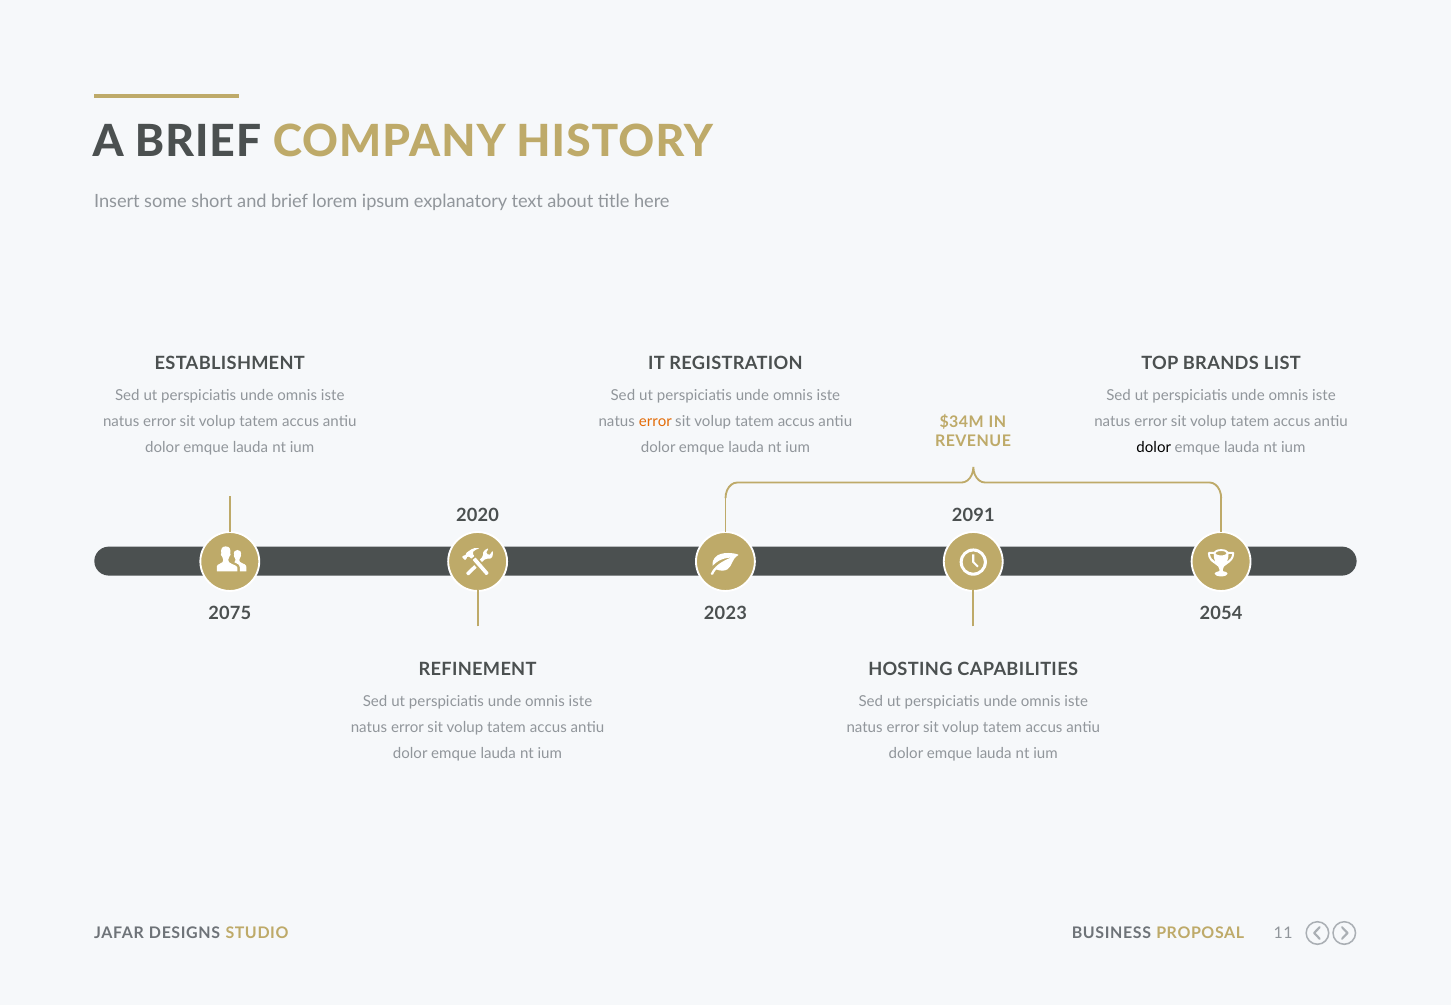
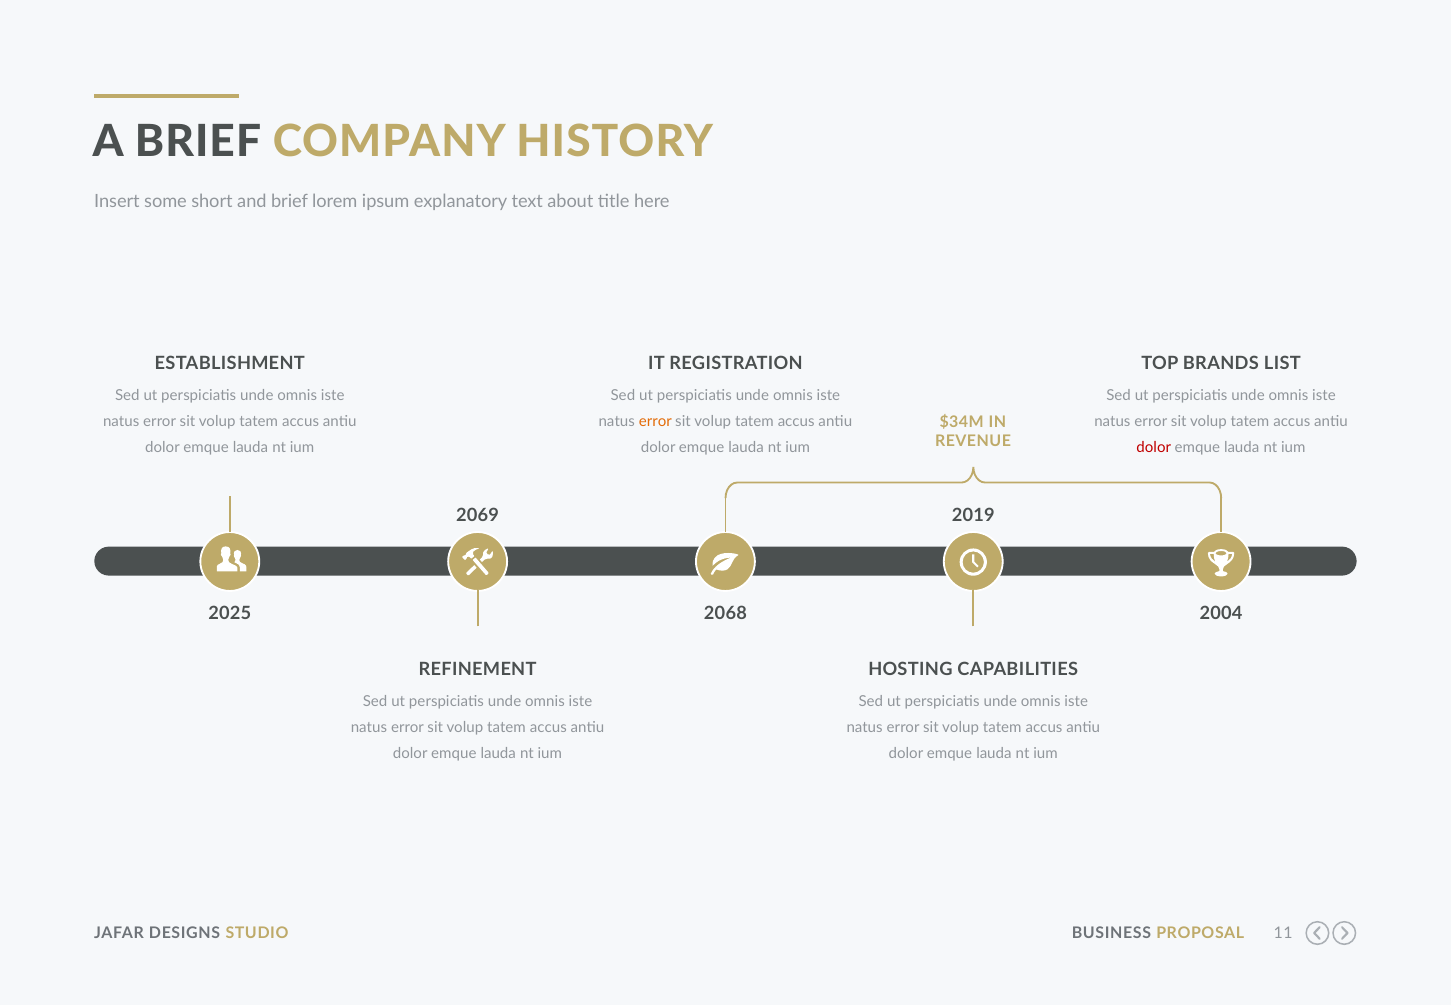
dolor at (1154, 447) colour: black -> red
2020: 2020 -> 2069
2091: 2091 -> 2019
2075: 2075 -> 2025
2023: 2023 -> 2068
2054: 2054 -> 2004
